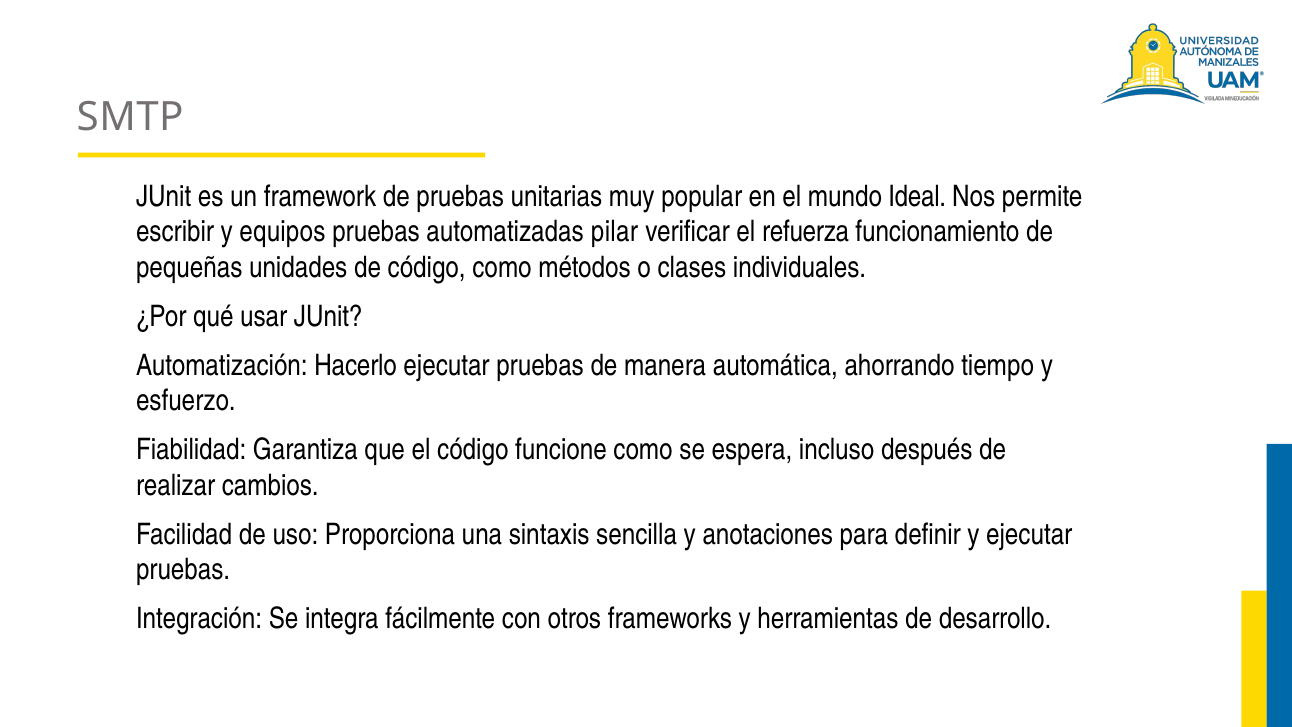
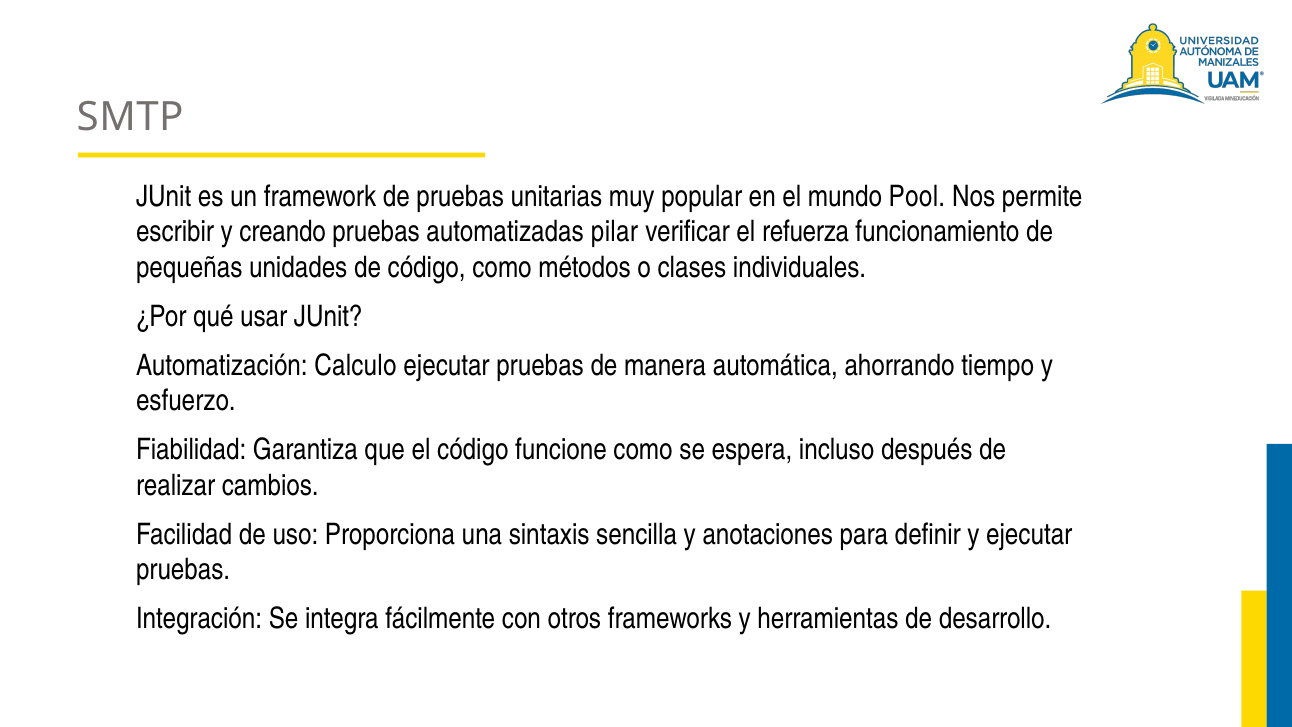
Ideal: Ideal -> Pool
equipos: equipos -> creando
Hacerlo: Hacerlo -> Calculo
